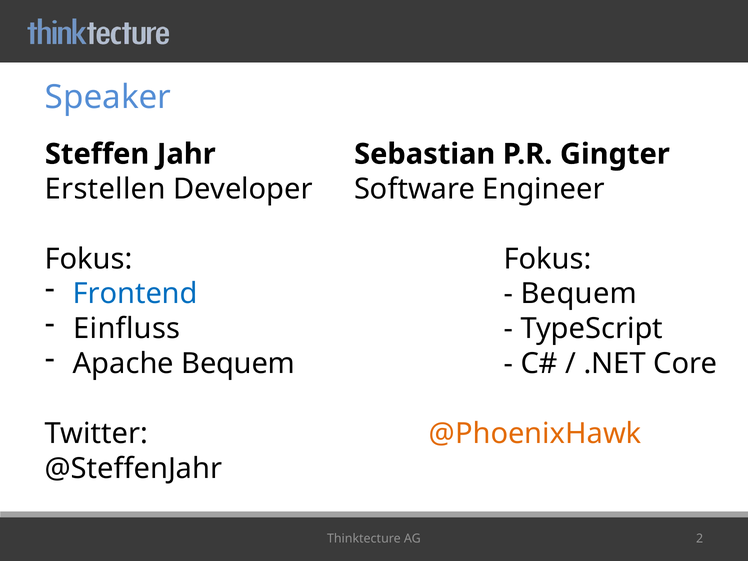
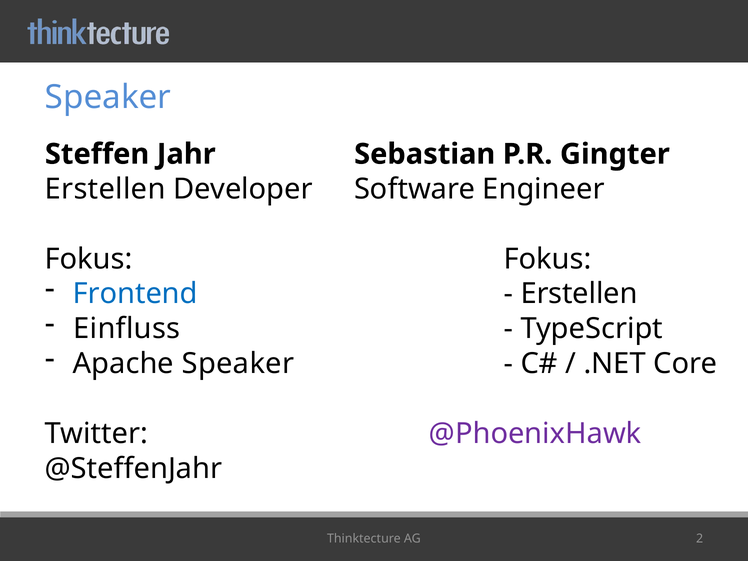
Bequem at (579, 294): Bequem -> Erstellen
Apache Bequem: Bequem -> Speaker
@PhoenixHawk colour: orange -> purple
